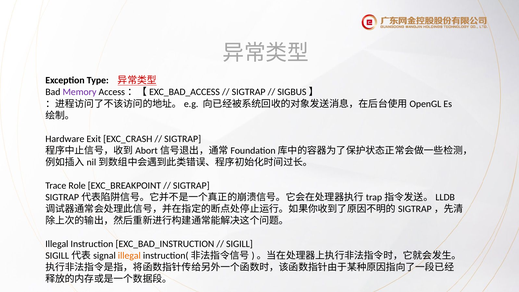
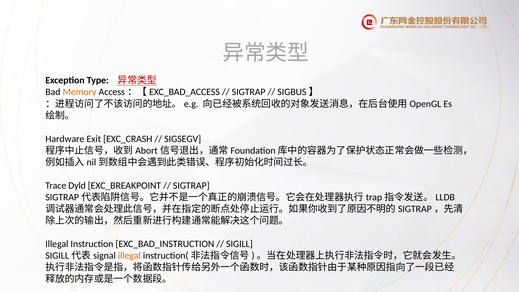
Memory colour: purple -> orange
SIGTRAP at (183, 139): SIGTRAP -> SIGSEGV
Role: Role -> Dyld
